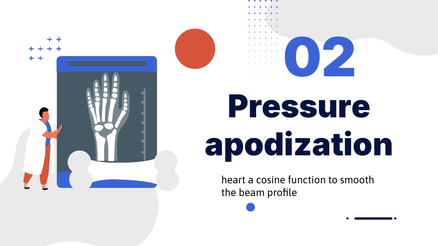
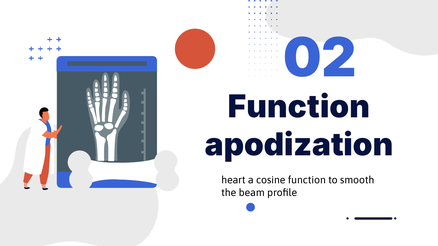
Pressure at (299, 107): Pressure -> Function
